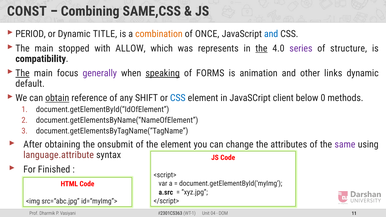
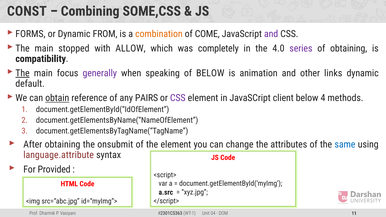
SAME,CSS: SAME,CSS -> SOME,CSS
PERIOD: PERIOD -> FORMS
TITLE: TITLE -> FROM
ONCE: ONCE -> COME
and at (271, 34) colour: blue -> purple
represents: represents -> completely
the at (261, 48) underline: present -> none
of structure: structure -> obtaining
speaking underline: present -> none
of FORMS: FORMS -> BELOW
SHIFT: SHIFT -> PAIRS
CSS at (178, 98) colour: blue -> purple
0: 0 -> 4
same colour: purple -> blue
Finished: Finished -> Provided
